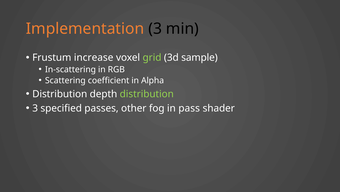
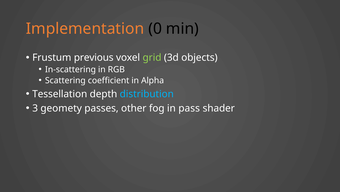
Implementation 3: 3 -> 0
increase: increase -> previous
sample: sample -> objects
Distribution at (60, 94): Distribution -> Tessellation
distribution at (147, 94) colour: light green -> light blue
specified: specified -> geomety
